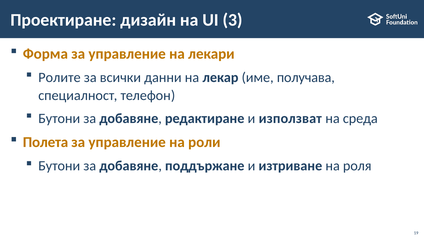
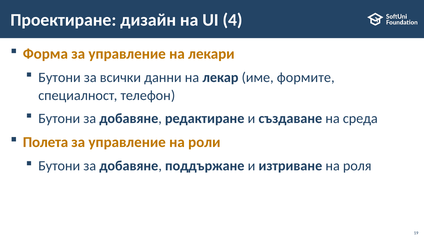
3: 3 -> 4
Ролите at (59, 77): Ролите -> Бутони
получава: получава -> формите
използват: използват -> създаване
